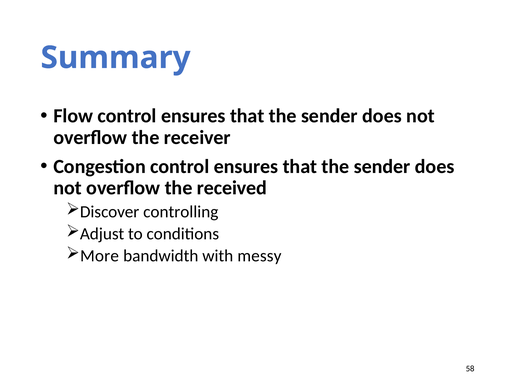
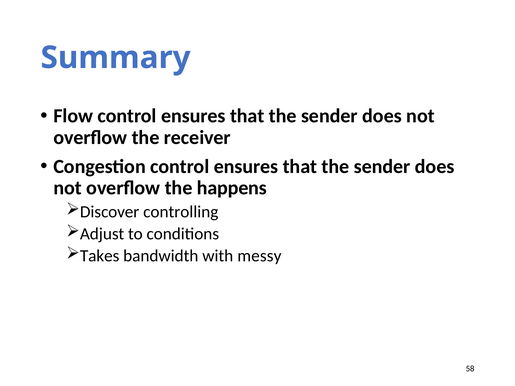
received: received -> happens
More: More -> Takes
